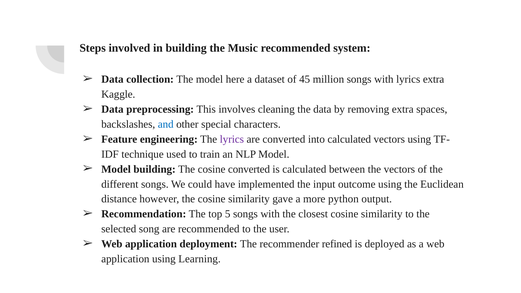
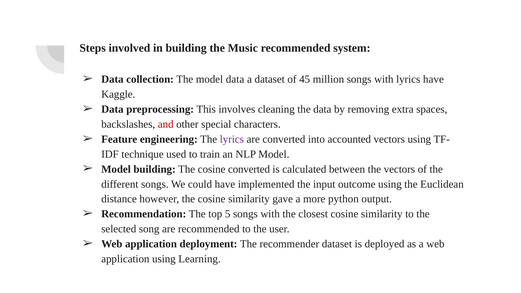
model here: here -> data
lyrics extra: extra -> have
and colour: blue -> red
into calculated: calculated -> accounted
recommender refined: refined -> dataset
